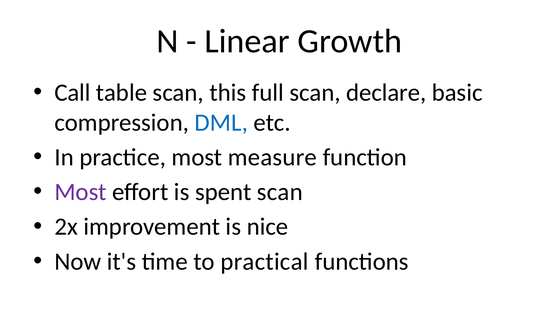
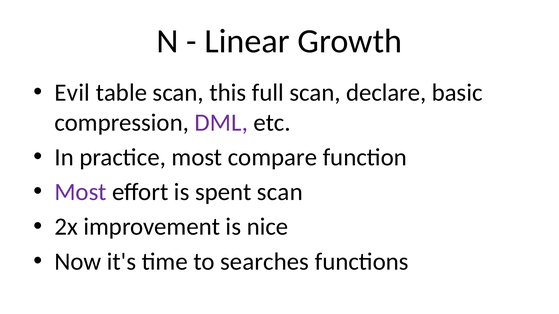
Call: Call -> Evil
DML colour: blue -> purple
measure: measure -> compare
practical: practical -> searches
